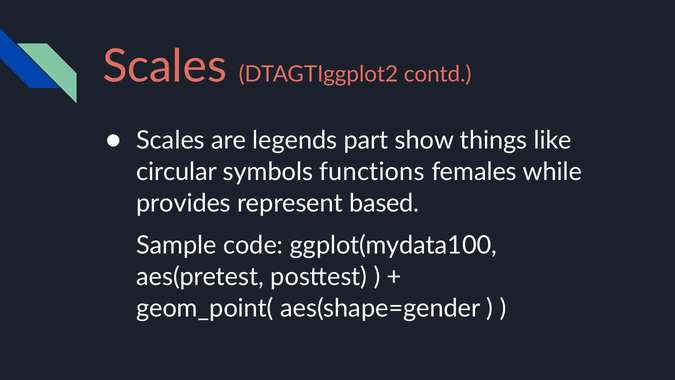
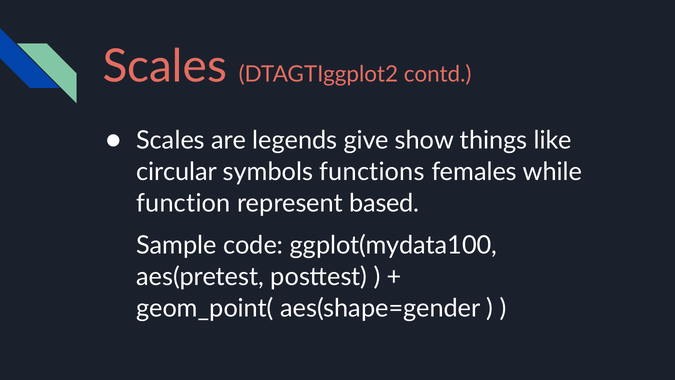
part: part -> give
provides: provides -> function
